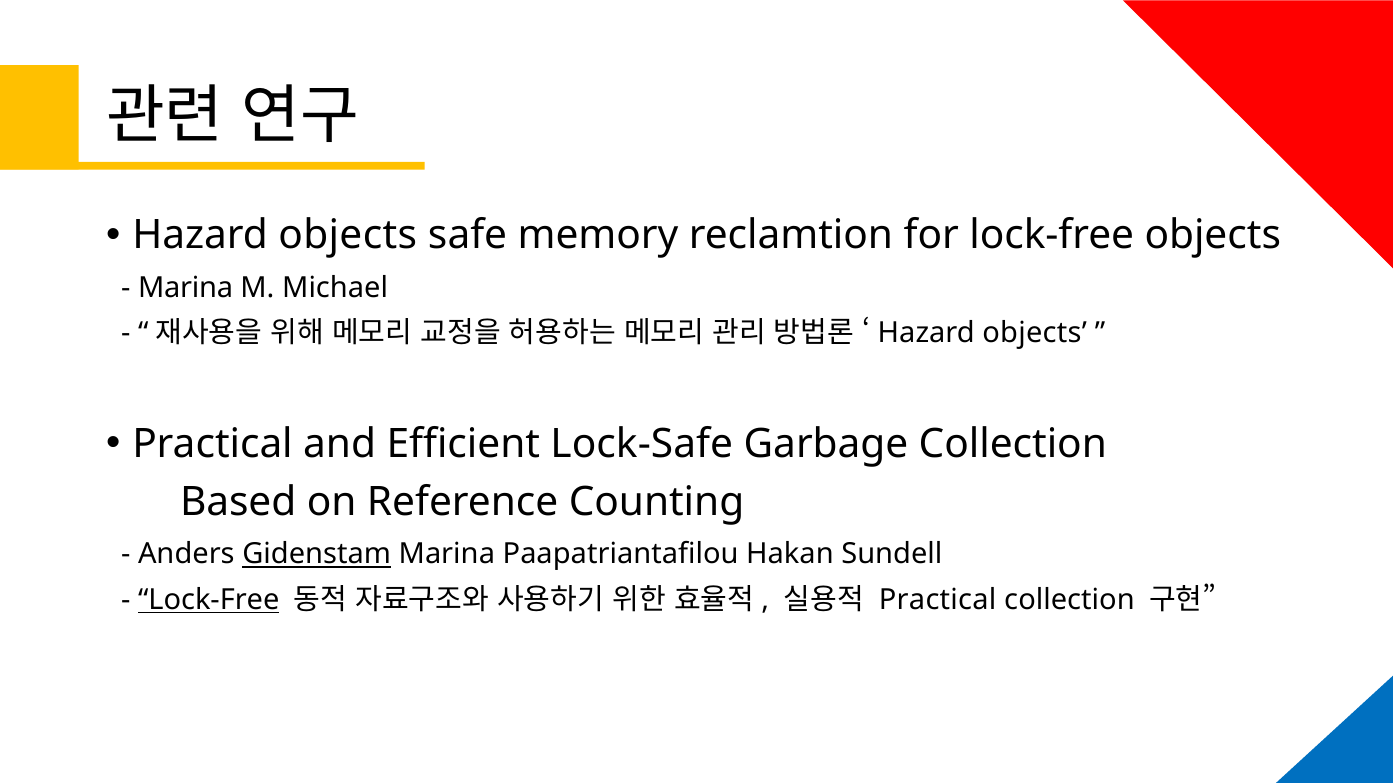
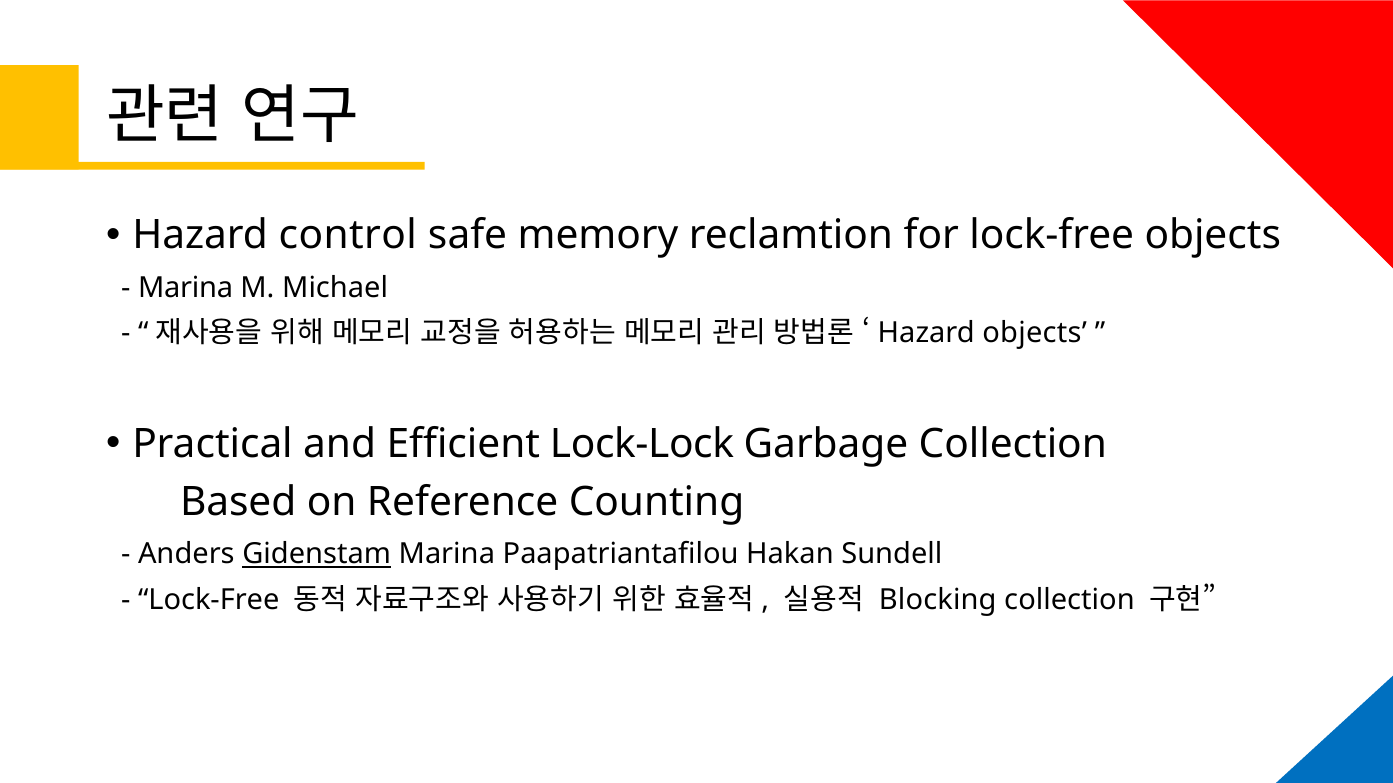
objects at (348, 236): objects -> control
Lock-Safe: Lock-Safe -> Lock-Lock
Lock-Free at (209, 601) underline: present -> none
Practical at (938, 601): Practical -> Blocking
